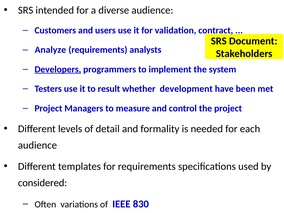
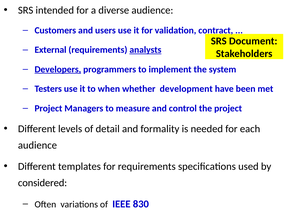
Analyze: Analyze -> External
analysts underline: none -> present
result: result -> when
